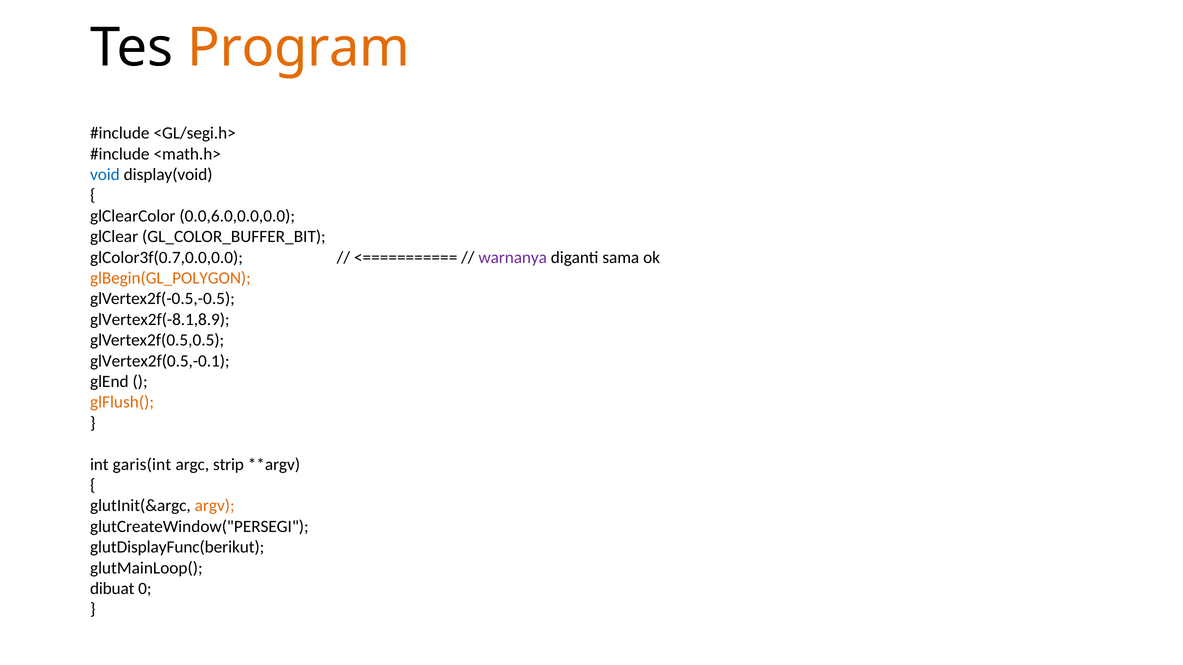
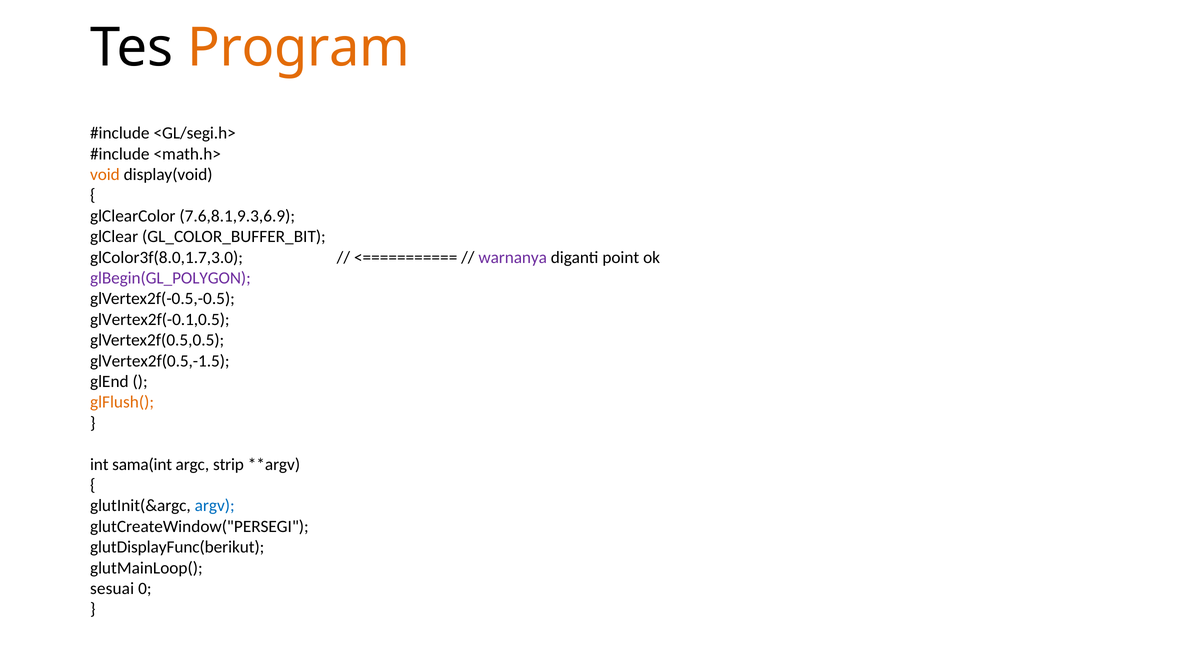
void colour: blue -> orange
0.0,6.0,0.0,0.0: 0.0,6.0,0.0,0.0 -> 7.6,8.1,9.3,6.9
glColor3f(0.7,0.0,0.0: glColor3f(0.7,0.0,0.0 -> glColor3f(8.0,1.7,3.0
sama: sama -> point
glBegin(GL_POLYGON colour: orange -> purple
glVertex2f(-8.1,8.9: glVertex2f(-8.1,8.9 -> glVertex2f(-0.1,0.5
glVertex2f(0.5,-0.1: glVertex2f(0.5,-0.1 -> glVertex2f(0.5,-1.5
garis(int: garis(int -> sama(int
argv colour: orange -> blue
dibuat: dibuat -> sesuai
